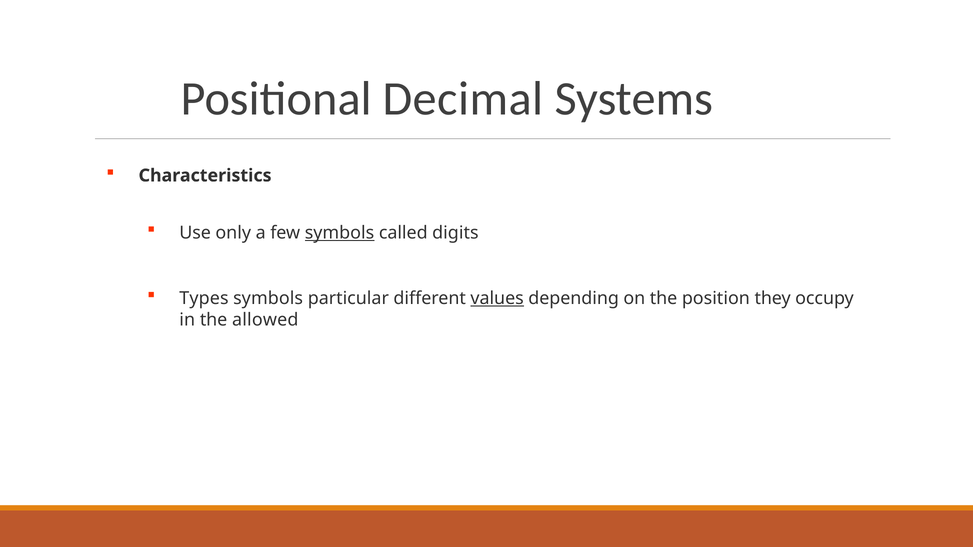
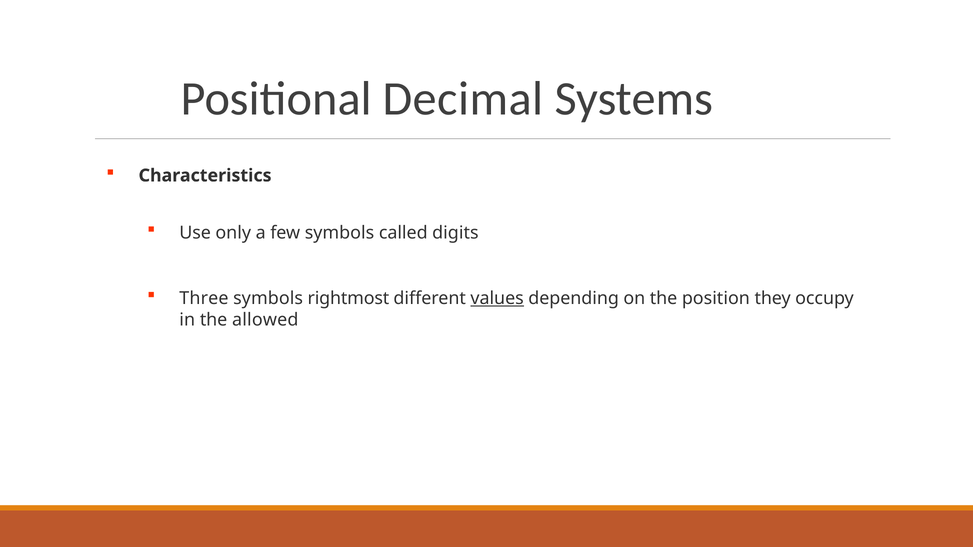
symbols at (340, 233) underline: present -> none
Types: Types -> Three
particular: particular -> rightmost
